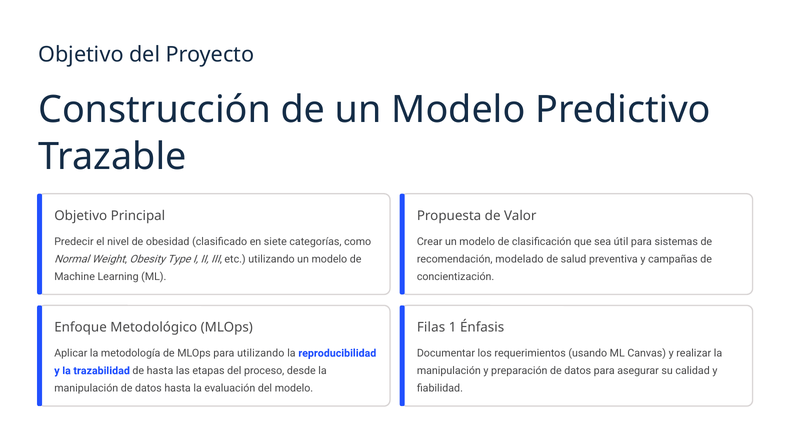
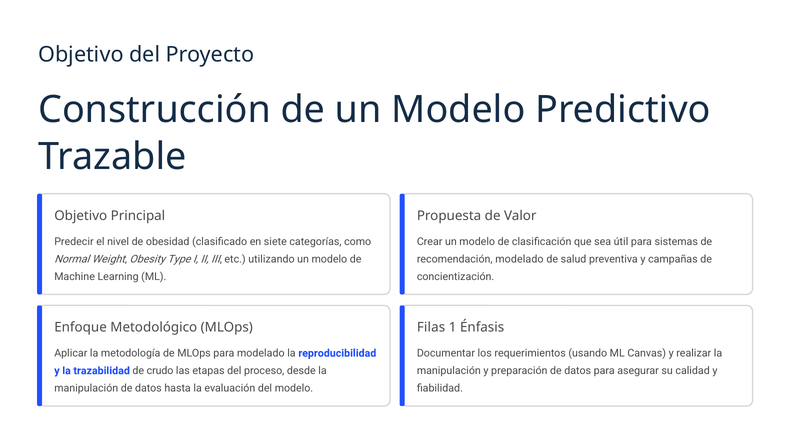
para utilizando: utilizando -> modelado
de hasta: hasta -> crudo
